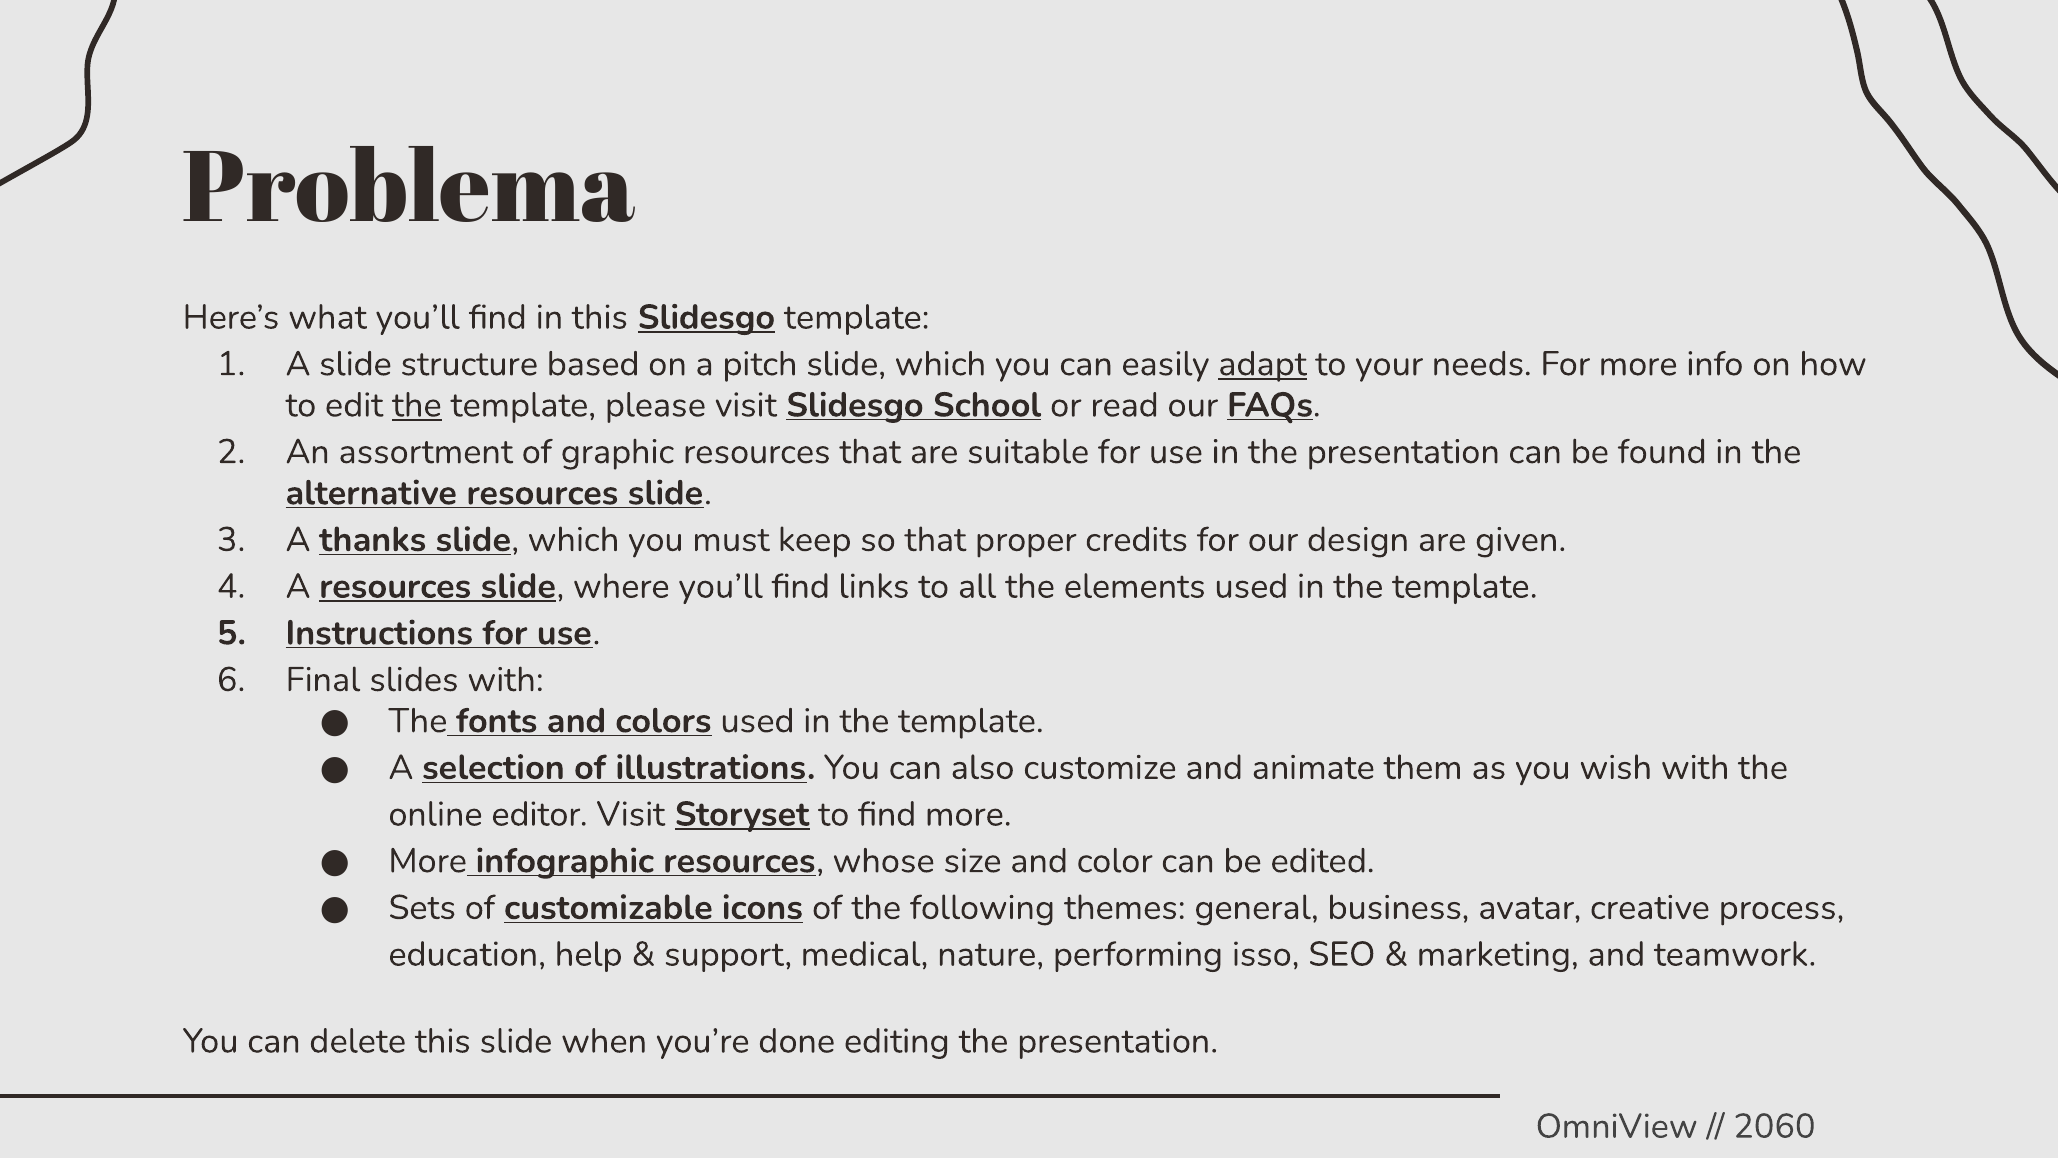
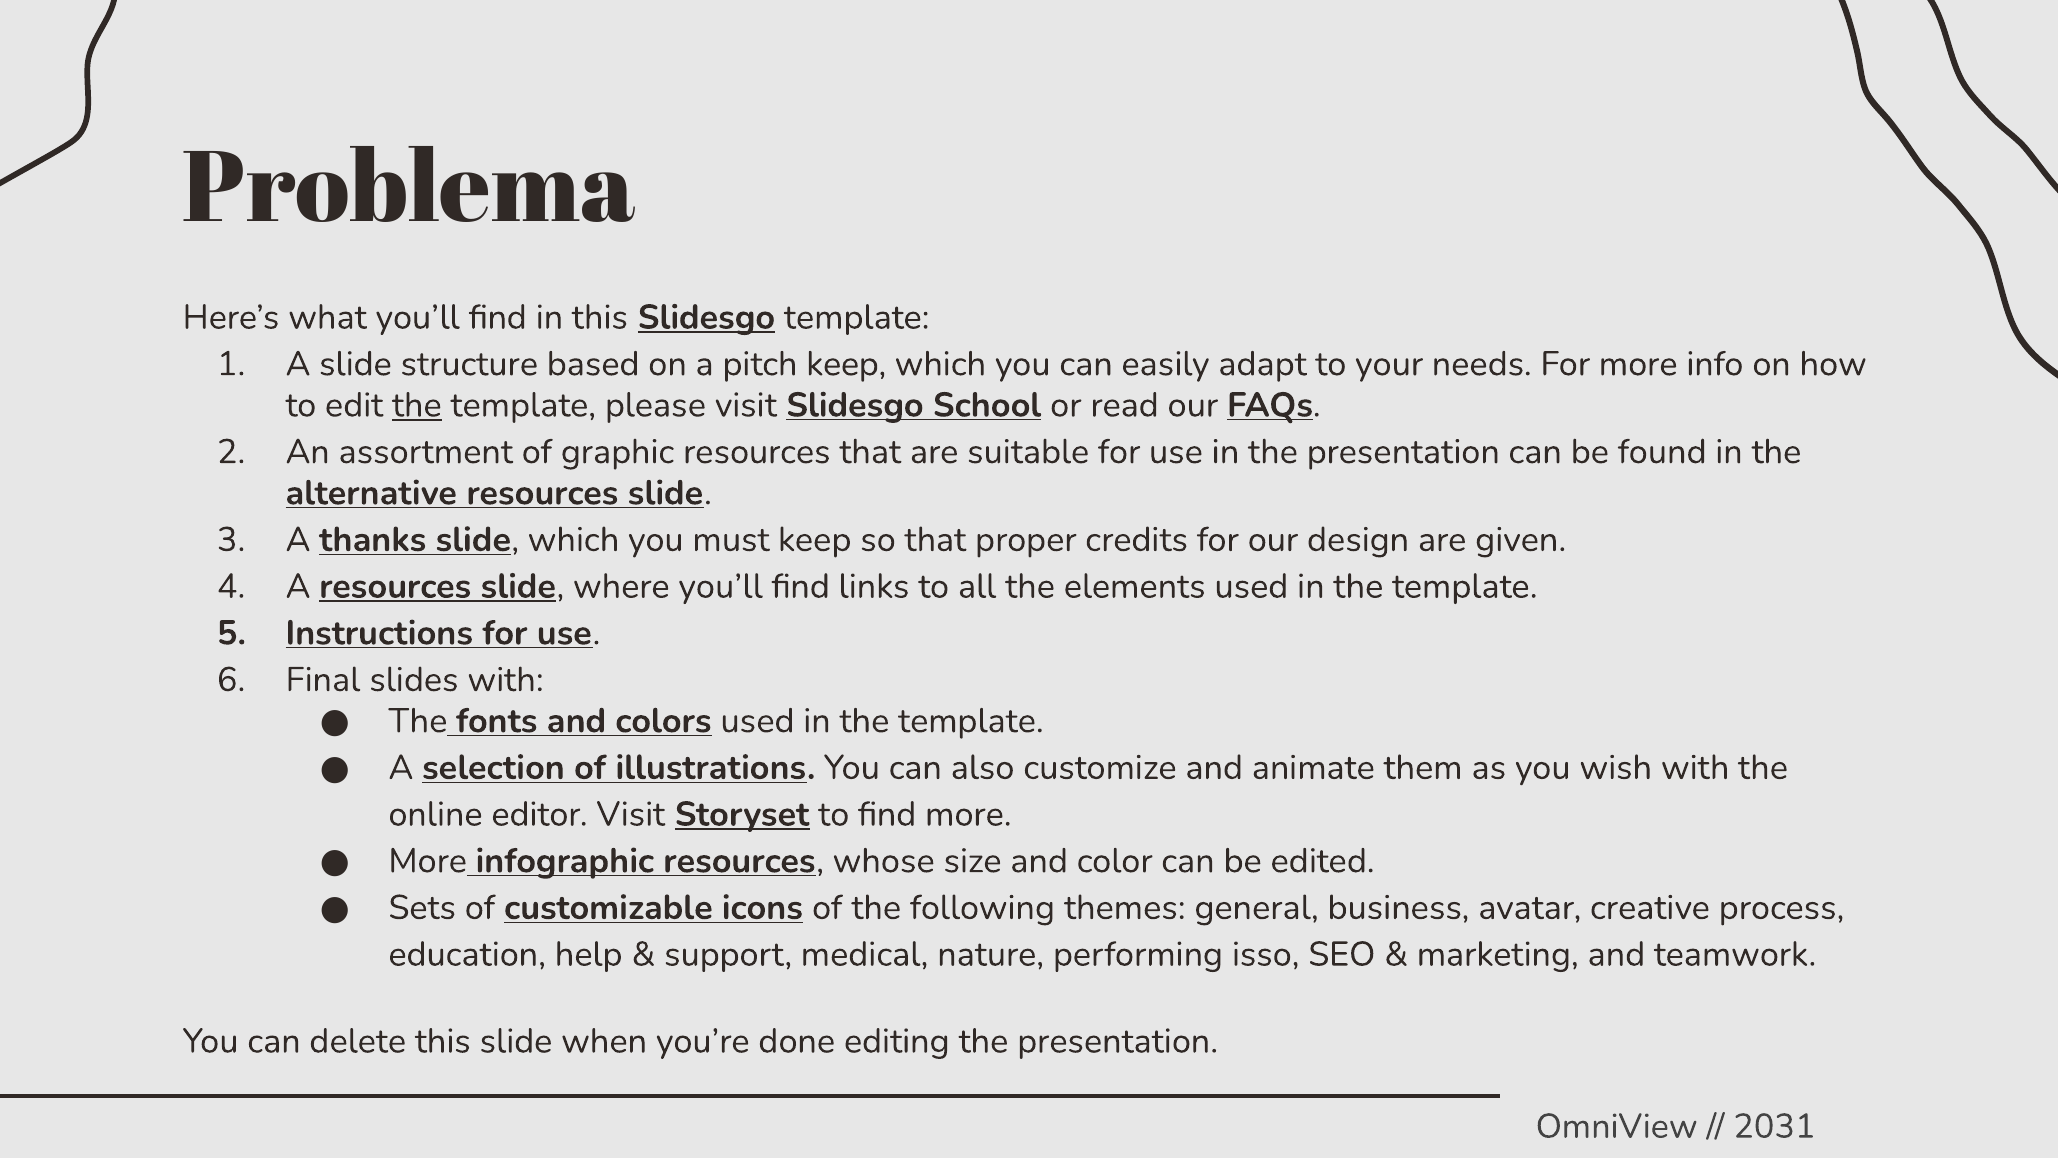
pitch slide: slide -> keep
adapt underline: present -> none
2060: 2060 -> 2031
